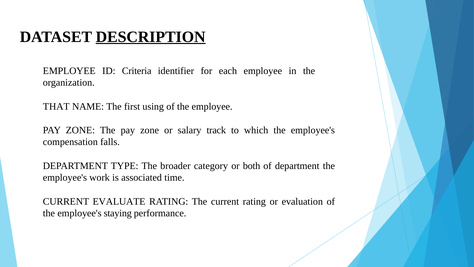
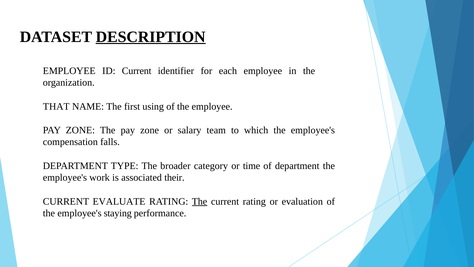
ID Criteria: Criteria -> Current
track: track -> team
both: both -> time
time: time -> their
The at (200, 201) underline: none -> present
